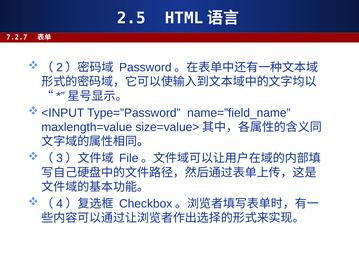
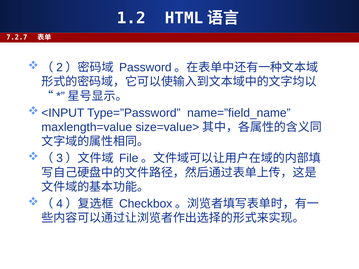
2.5: 2.5 -> 1.2
